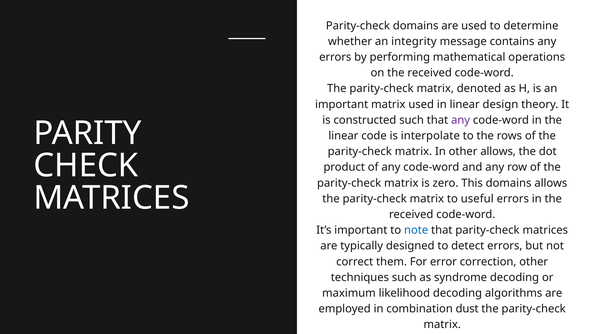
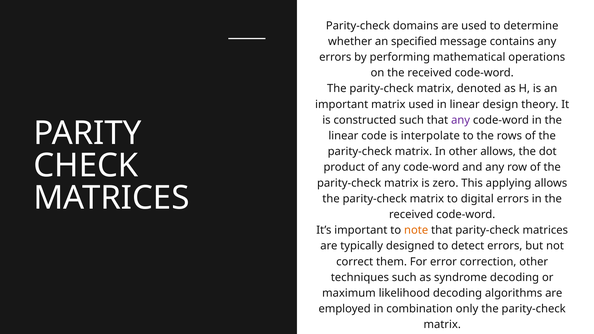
integrity: integrity -> specified
This domains: domains -> applying
useful: useful -> digital
note colour: blue -> orange
dust: dust -> only
